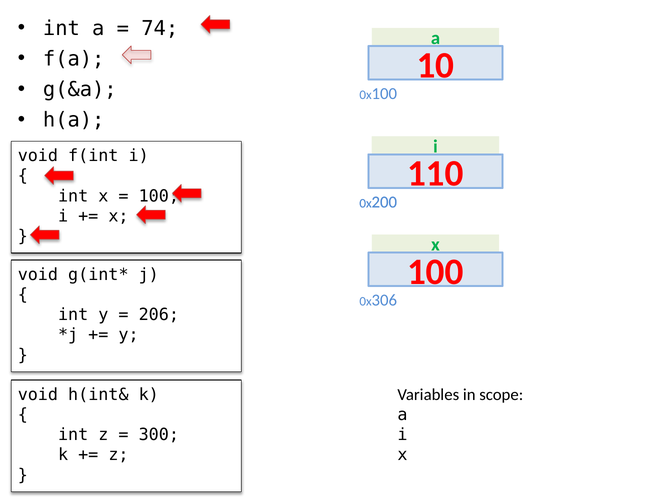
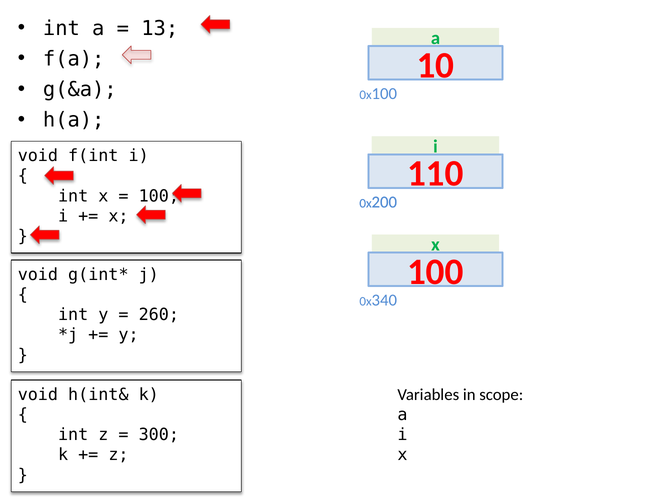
74: 74 -> 13
306: 306 -> 340
206: 206 -> 260
